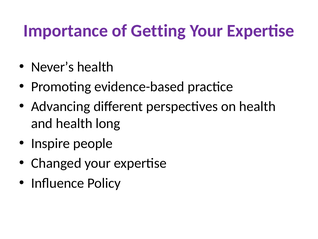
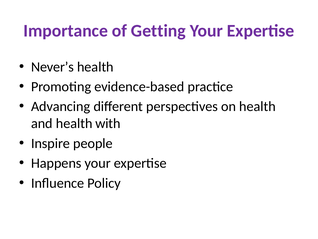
long: long -> with
Changed: Changed -> Happens
